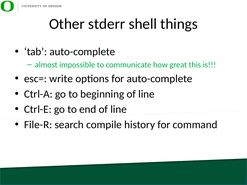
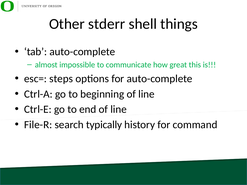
write: write -> steps
compile: compile -> typically
